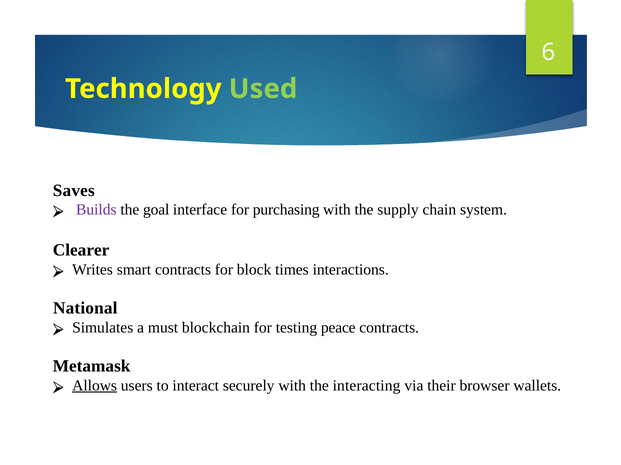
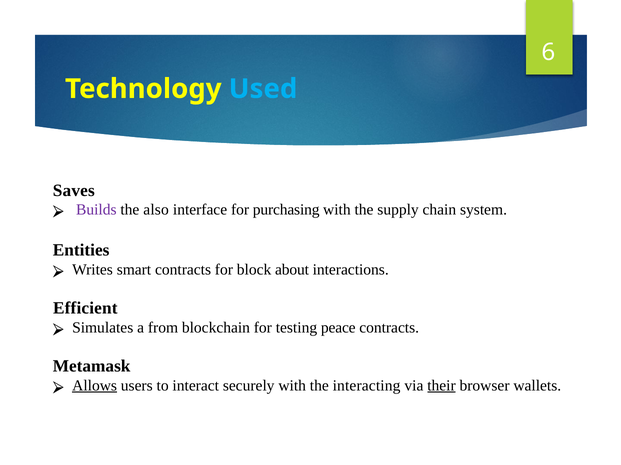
Used colour: light green -> light blue
goal: goal -> also
Clearer: Clearer -> Entities
times: times -> about
National: National -> Efficient
must: must -> from
their underline: none -> present
